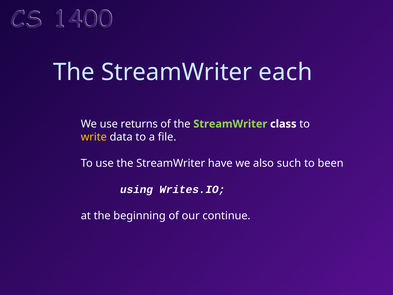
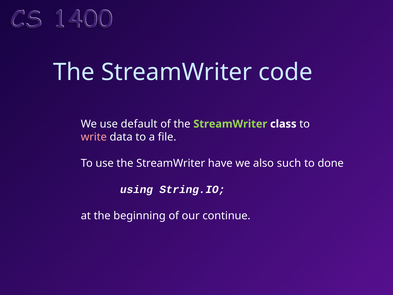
each: each -> code
returns: returns -> default
write colour: yellow -> pink
been: been -> done
Writes.IO: Writes.IO -> String.IO
